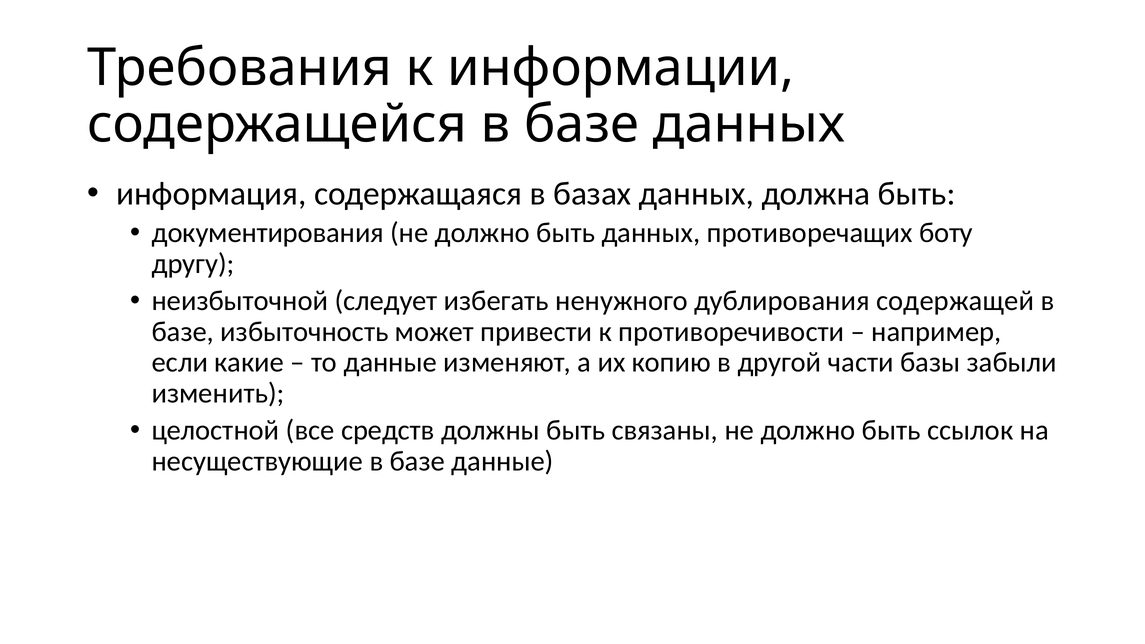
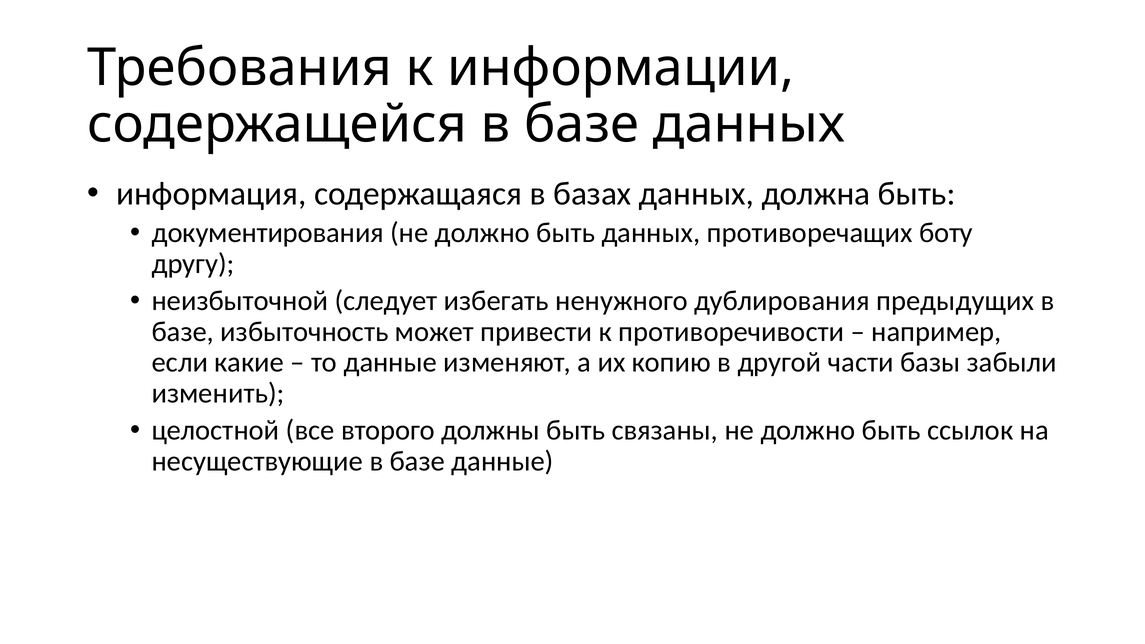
содержащей: содержащей -> предыдущих
средств: средств -> второго
